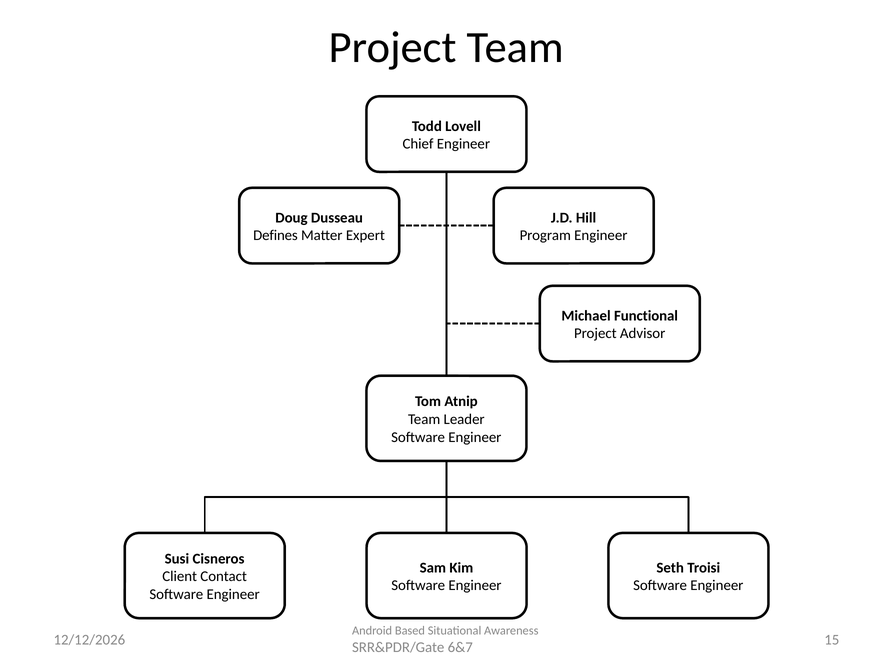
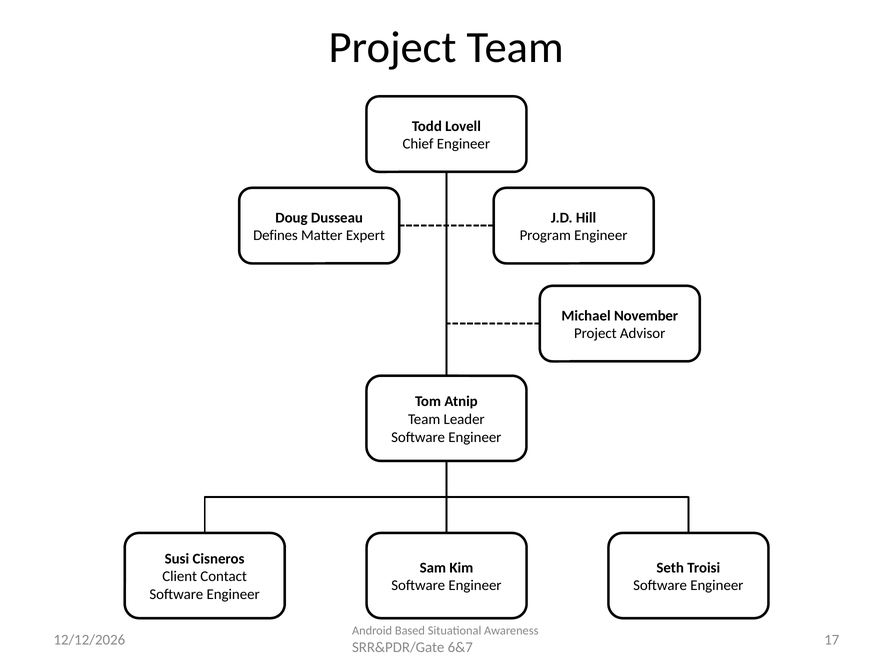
Functional: Functional -> November
15: 15 -> 17
